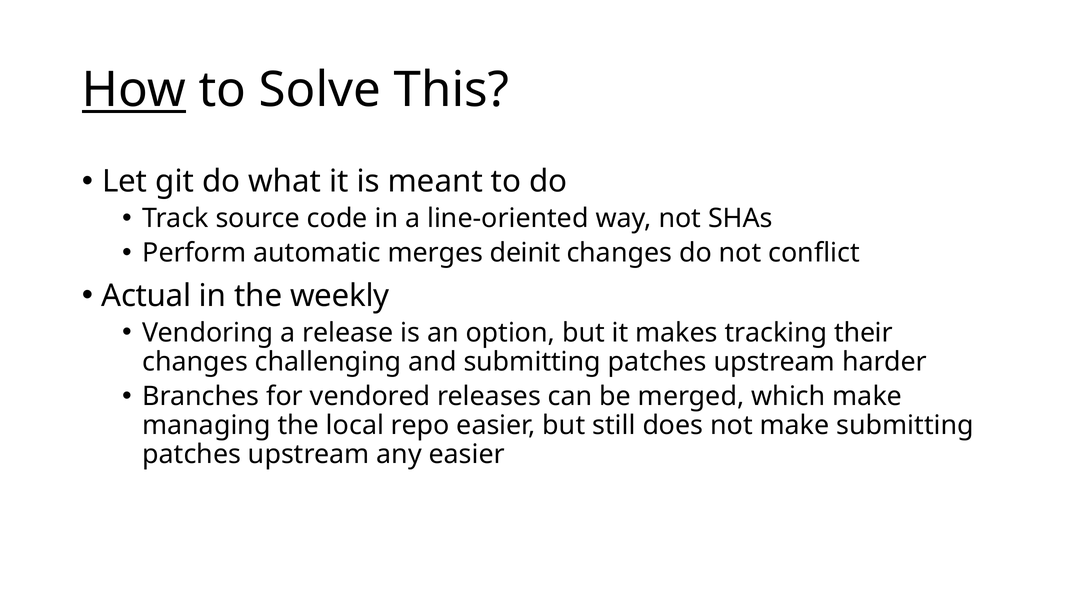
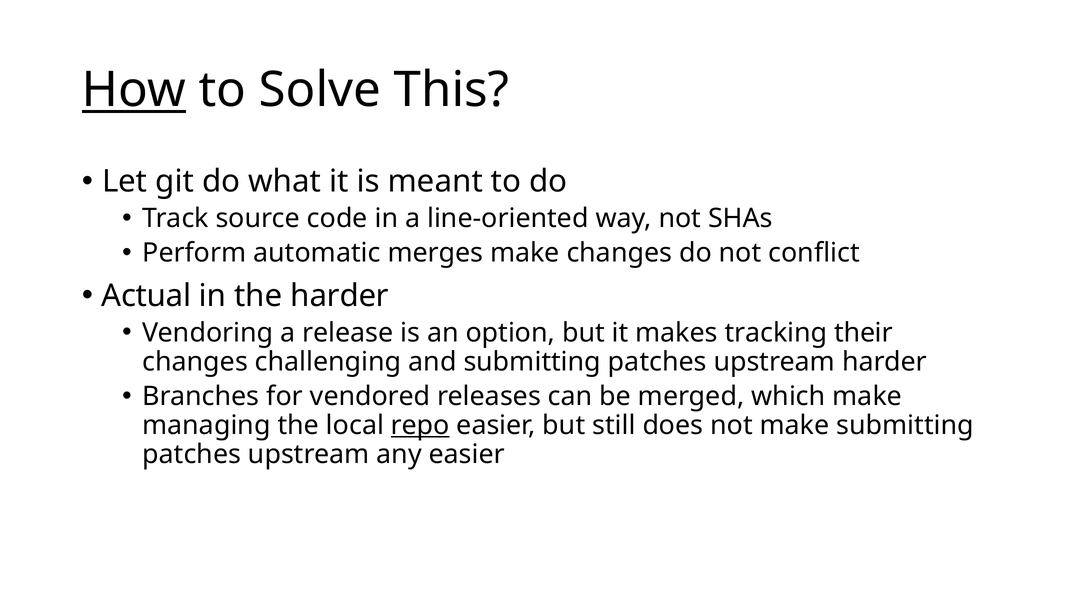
merges deinit: deinit -> make
the weekly: weekly -> harder
repo underline: none -> present
